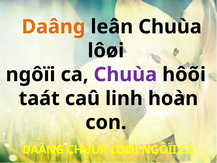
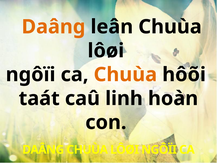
Chuùa at (125, 74) colour: purple -> orange
